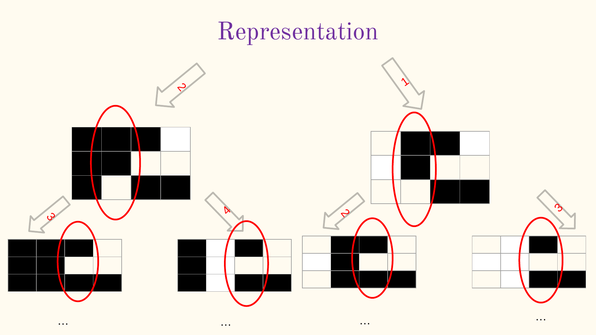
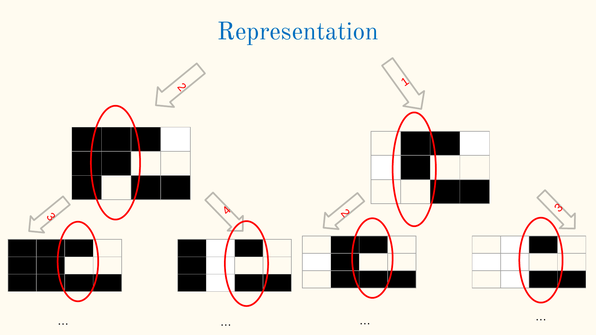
Representation colour: purple -> blue
